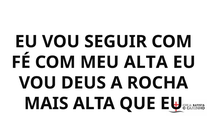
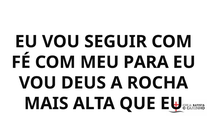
MEU ALTA: ALTA -> PARA
